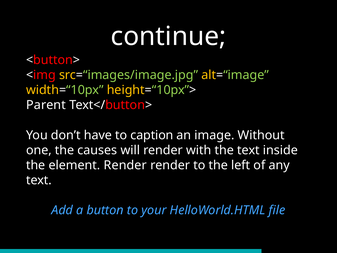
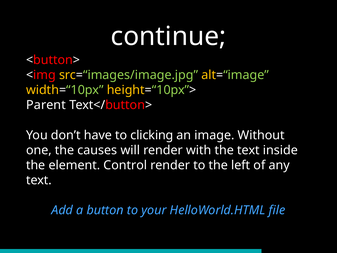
caption: caption -> clicking
element Render: Render -> Control
